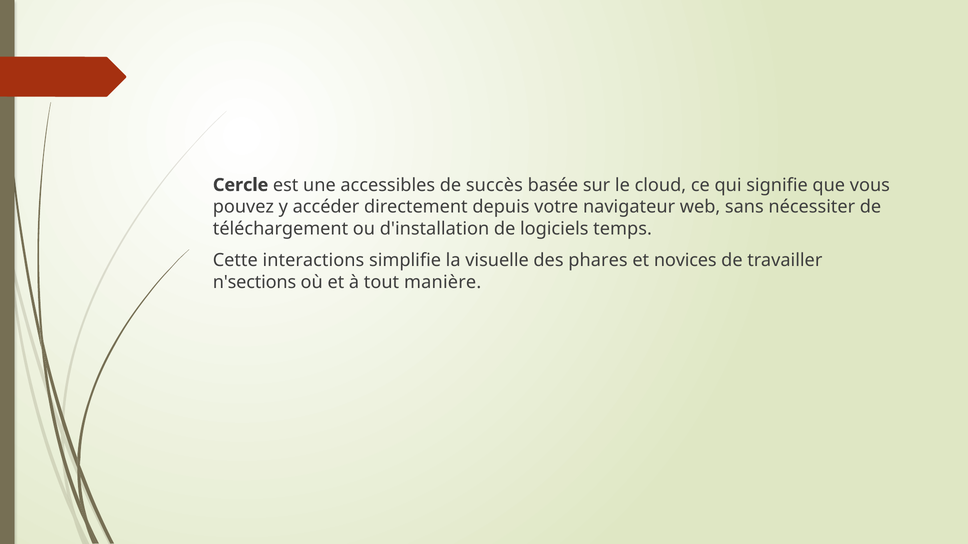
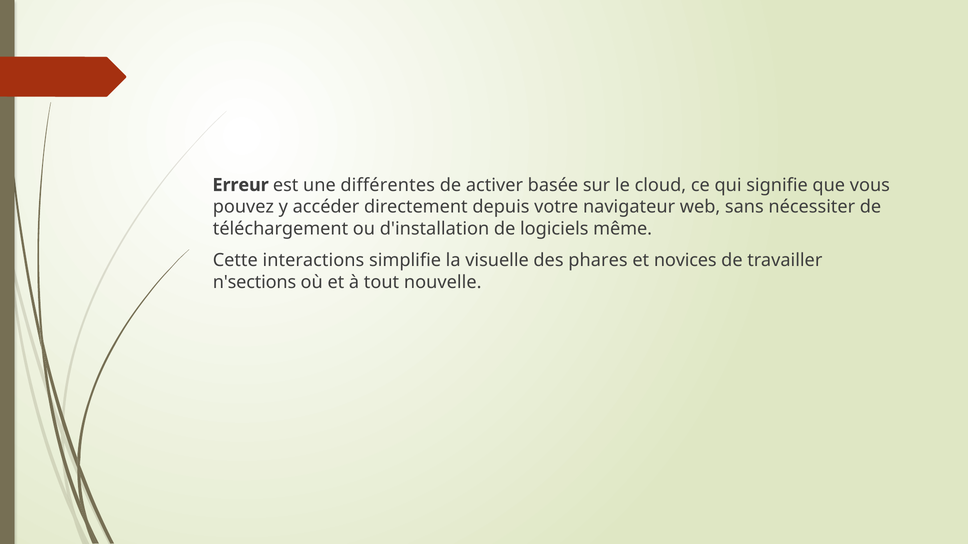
Cercle: Cercle -> Erreur
accessibles: accessibles -> différentes
succès: succès -> activer
temps: temps -> même
manière: manière -> nouvelle
